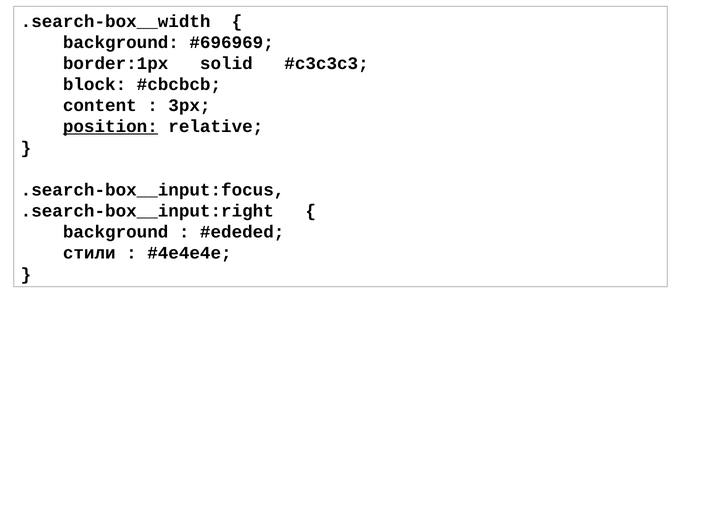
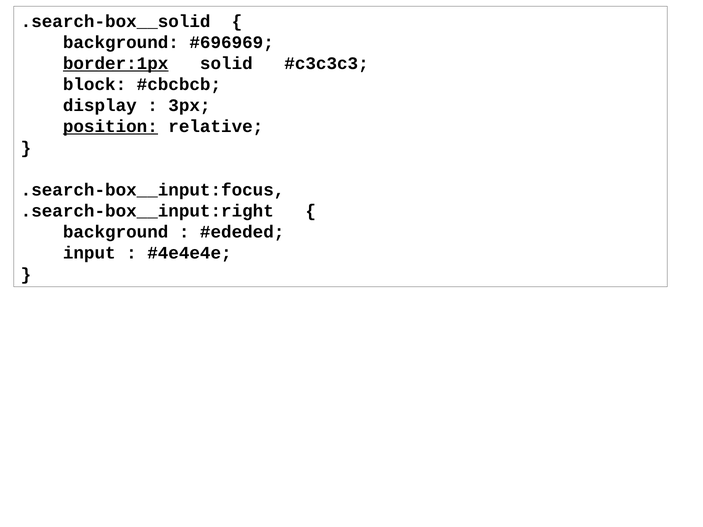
.search-box__width: .search-box__width -> .search-box__solid
border:1px underline: none -> present
content: content -> display
стили: стили -> input
